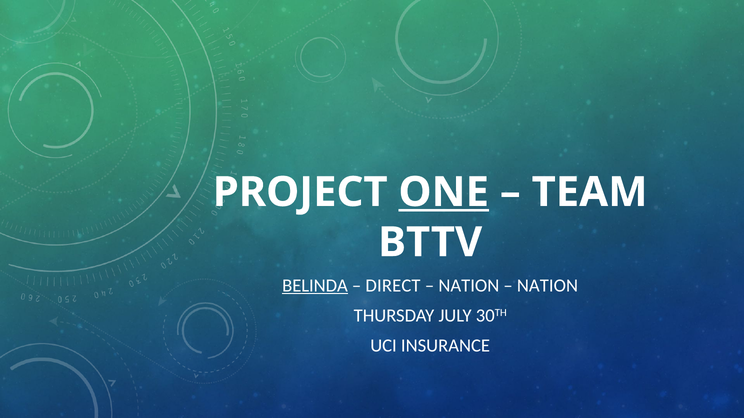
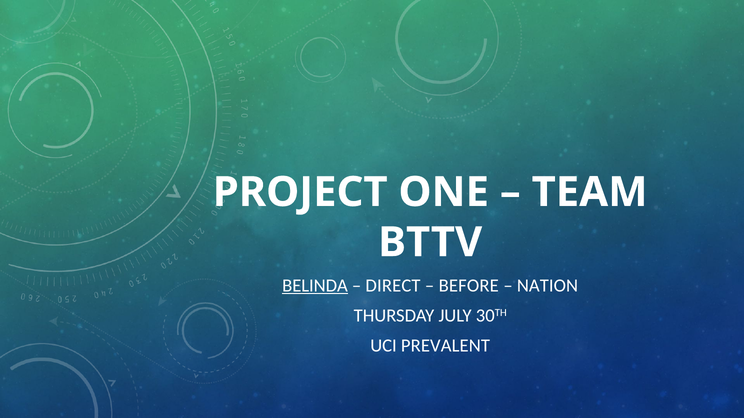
ONE underline: present -> none
NATION at (469, 286): NATION -> BEFORE
INSURANCE: INSURANCE -> PREVALENT
